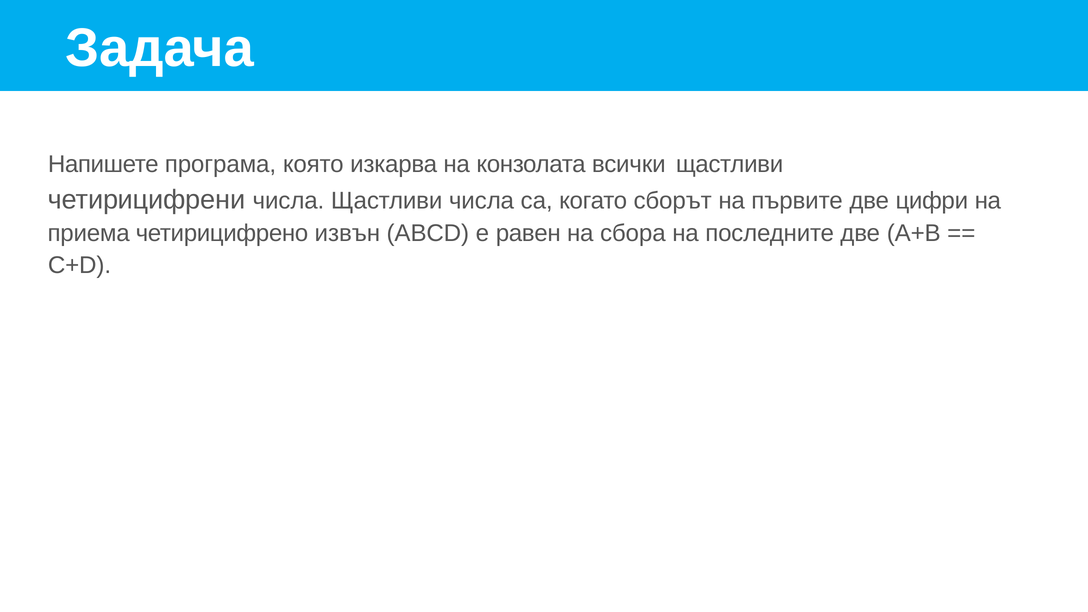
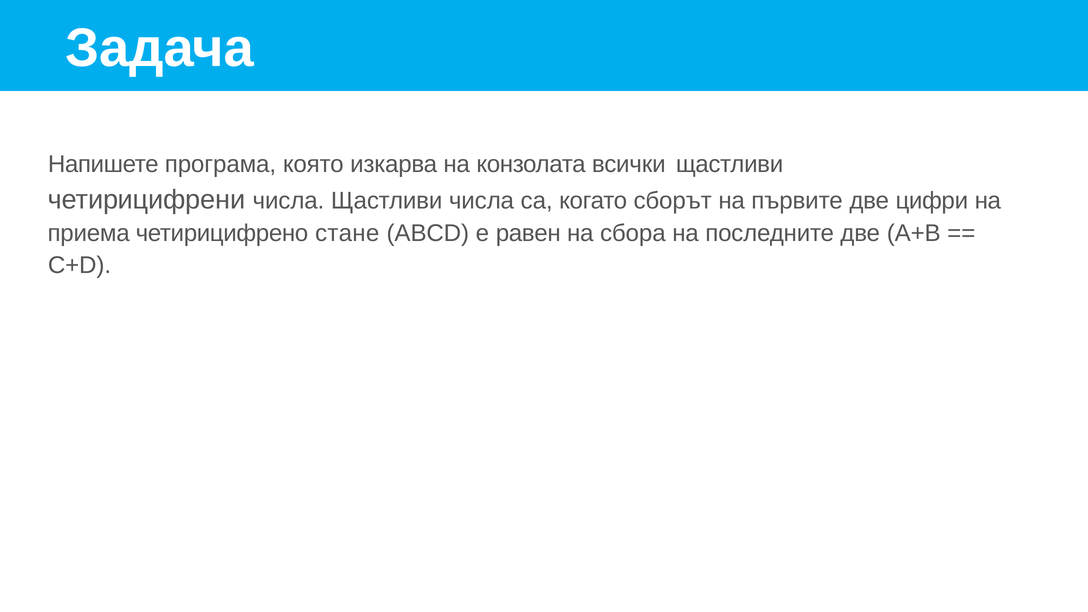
извън: извън -> стане
